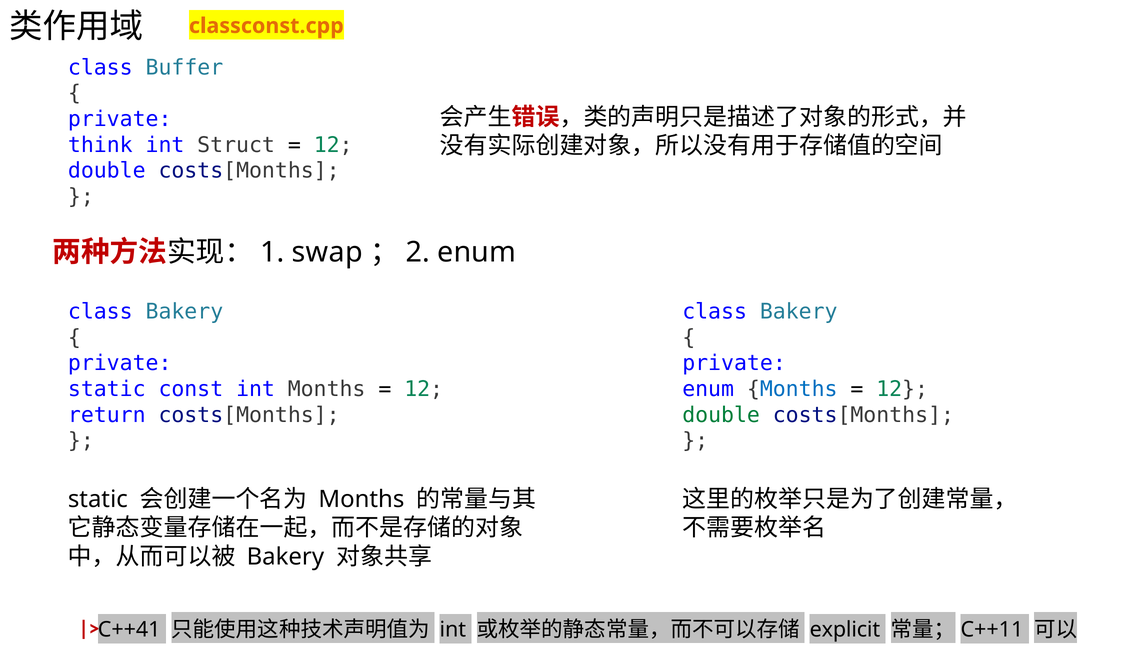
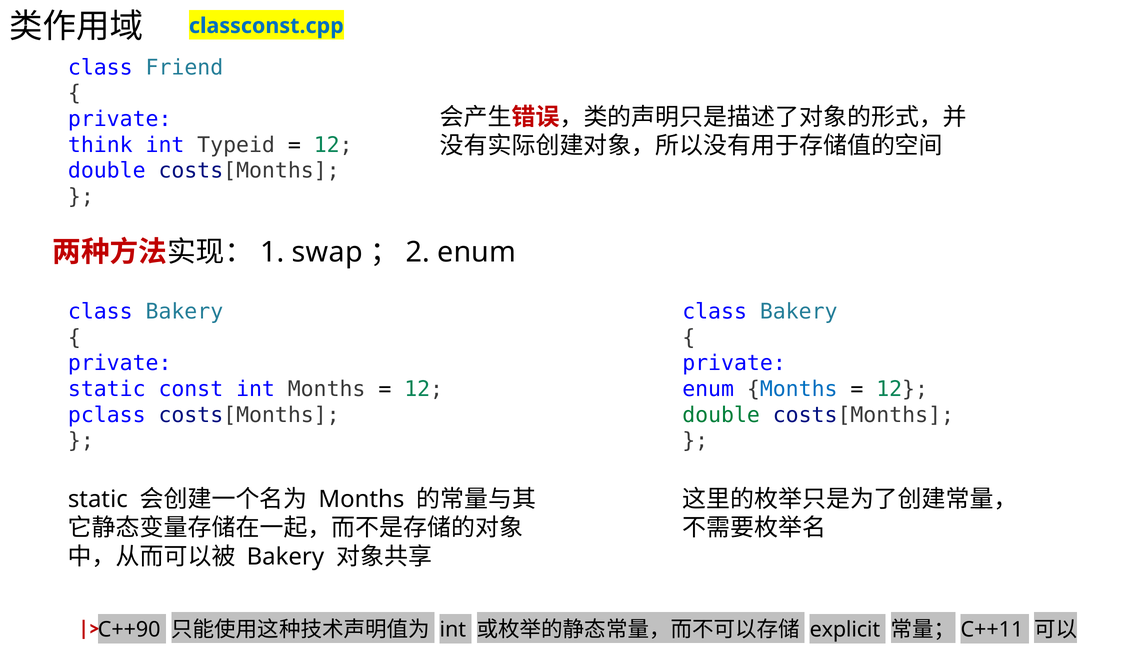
classconst.cpp colour: orange -> blue
Buffer: Buffer -> Friend
Struct: Struct -> Typeid
return: return -> pclass
C++41: C++41 -> C++90
